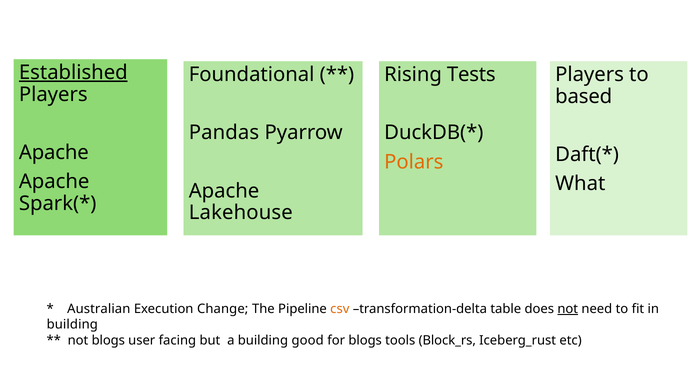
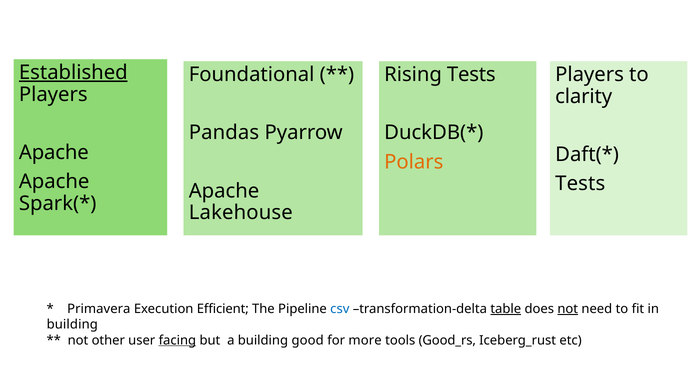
based: based -> clarity
What at (580, 184): What -> Tests
Australian: Australian -> Primavera
Change: Change -> Efficient
csv colour: orange -> blue
table underline: none -> present
not blogs: blogs -> other
facing underline: none -> present
for blogs: blogs -> more
Block_rs: Block_rs -> Good_rs
